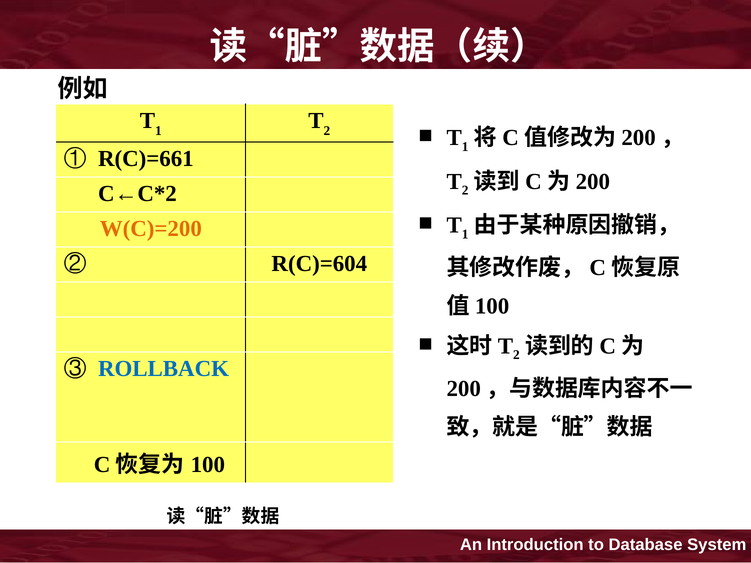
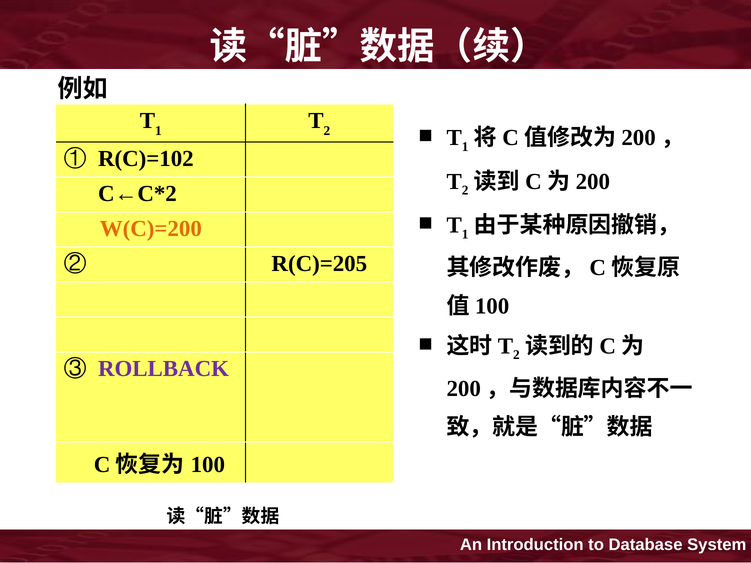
R(C)=661: R(C)=661 -> R(C)=102
R(C)=604: R(C)=604 -> R(C)=205
ROLLBACK colour: blue -> purple
